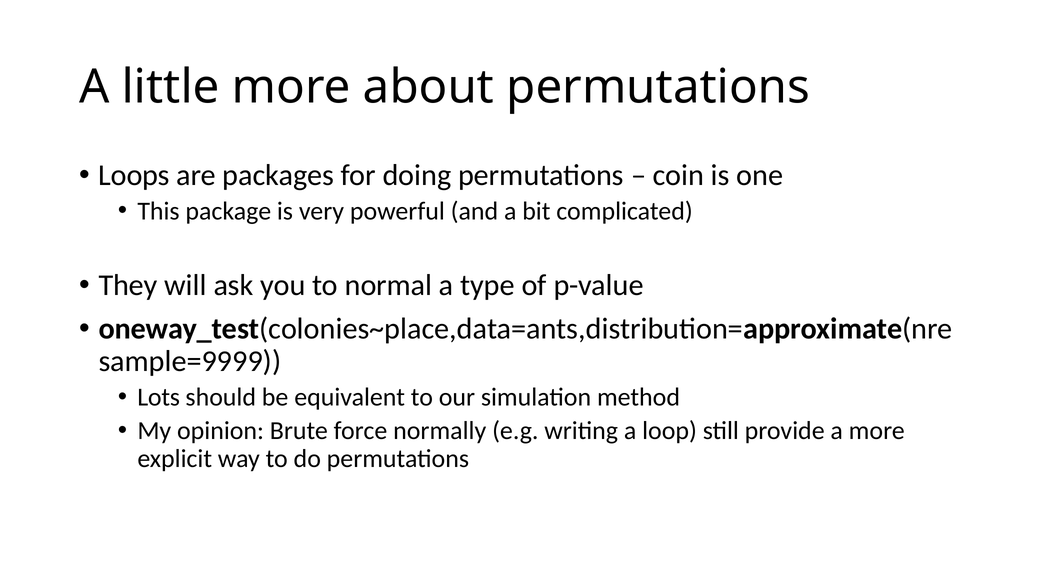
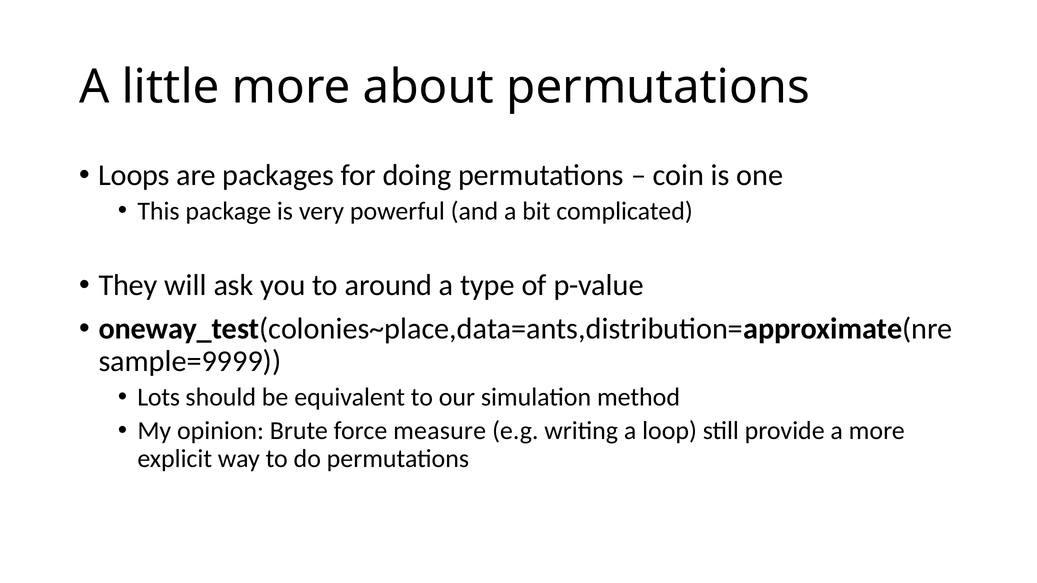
normal: normal -> around
normally: normally -> measure
